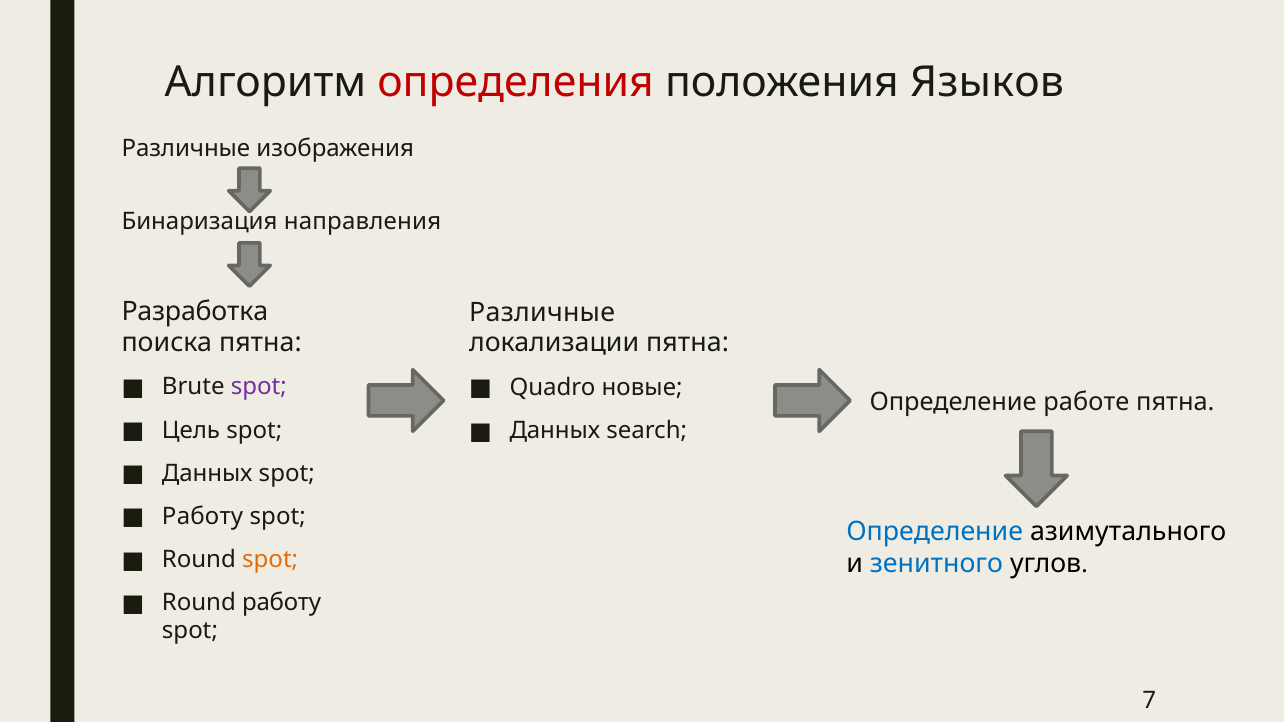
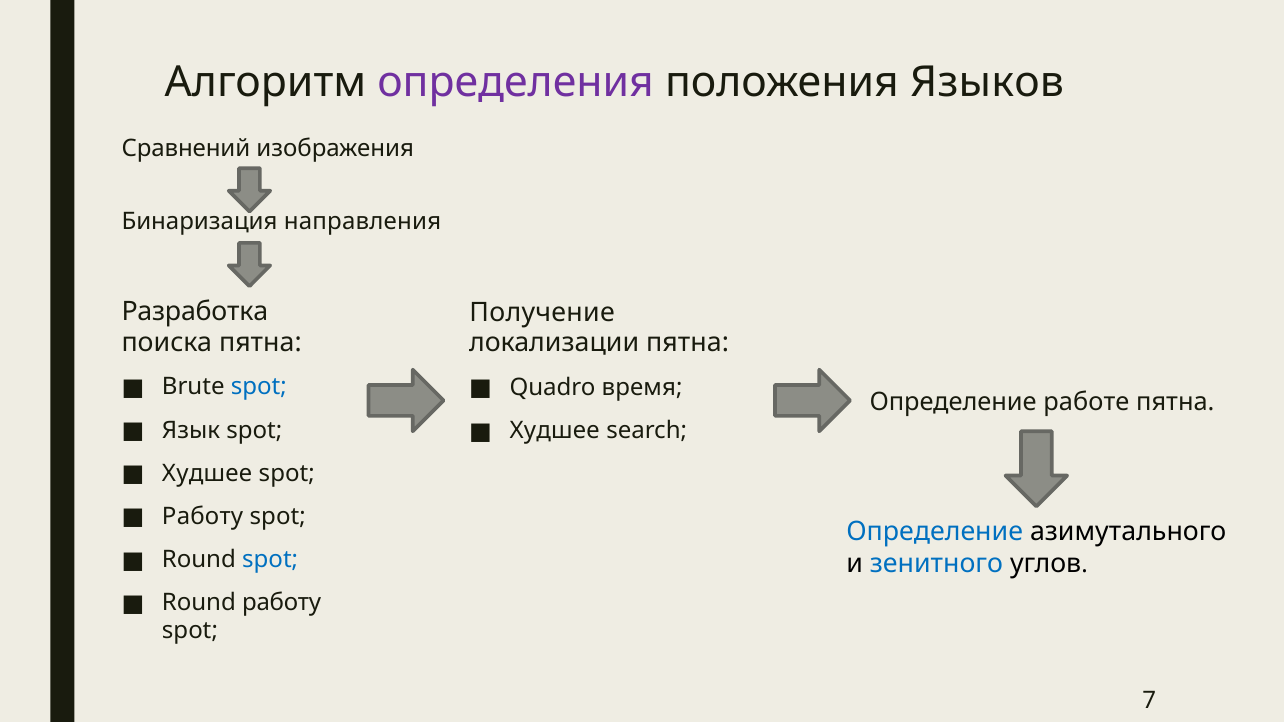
определения colour: red -> purple
Различные at (186, 149): Различные -> Сравнений
Различные at (542, 313): Различные -> Получение
spot at (259, 387) colour: purple -> blue
новые: новые -> время
Цель: Цель -> Язык
Данных at (555, 431): Данных -> Худшее
Данных at (207, 474): Данных -> Худшее
spot at (270, 560) colour: orange -> blue
